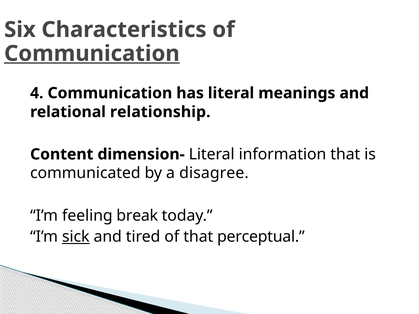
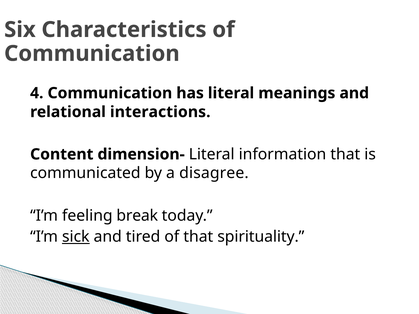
Communication at (92, 54) underline: present -> none
relationship: relationship -> interactions
perceptual: perceptual -> spirituality
